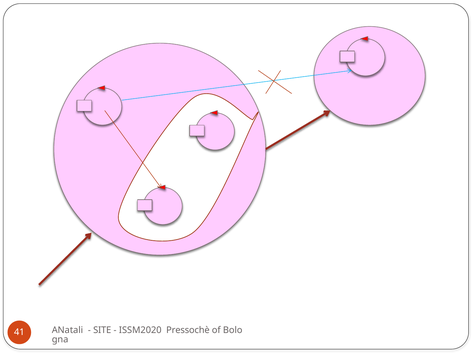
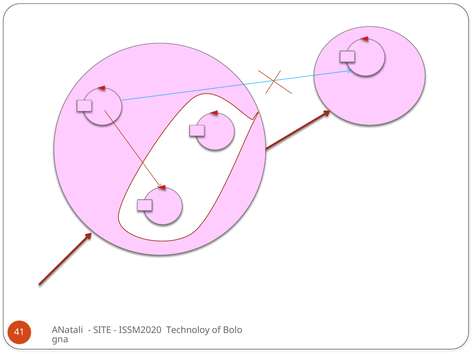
Pressochè: Pressochè -> Technoloy
